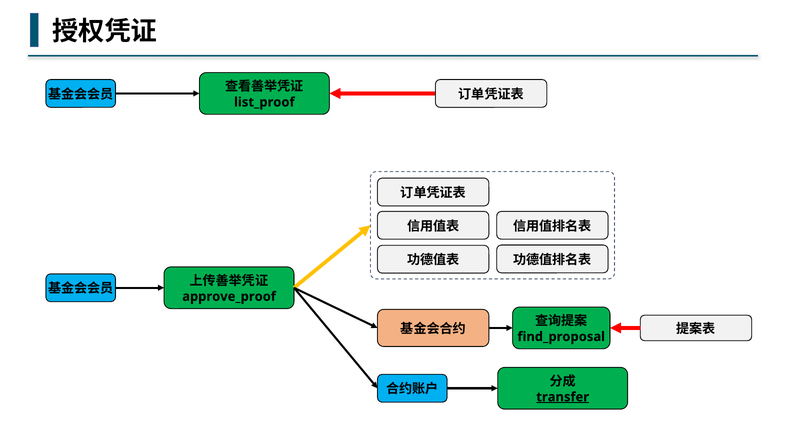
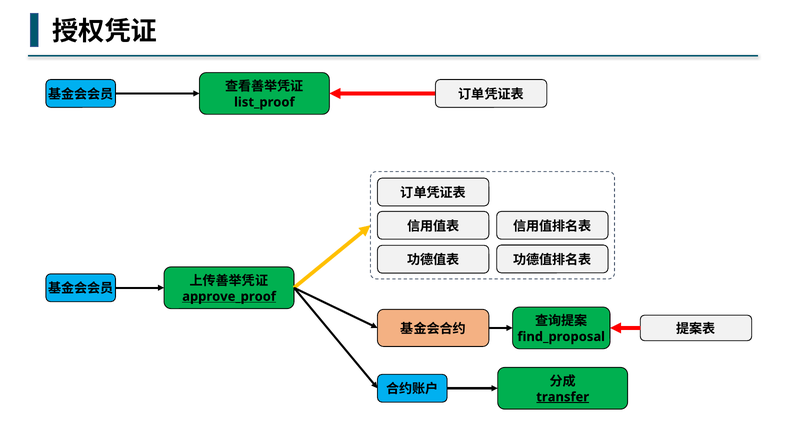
approve_proof underline: none -> present
